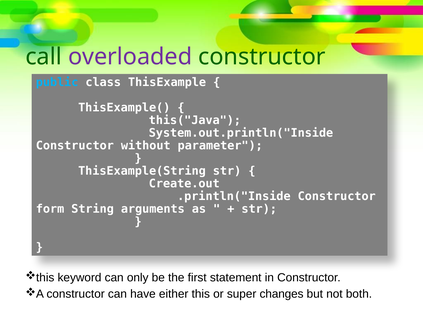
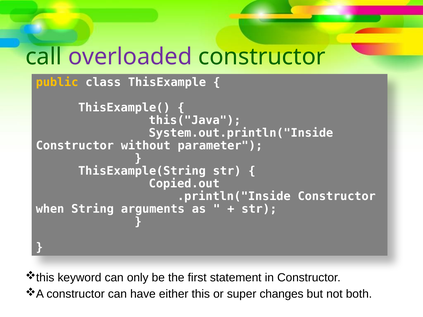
public colour: light blue -> yellow
Create.out: Create.out -> Copied.out
form: form -> when
